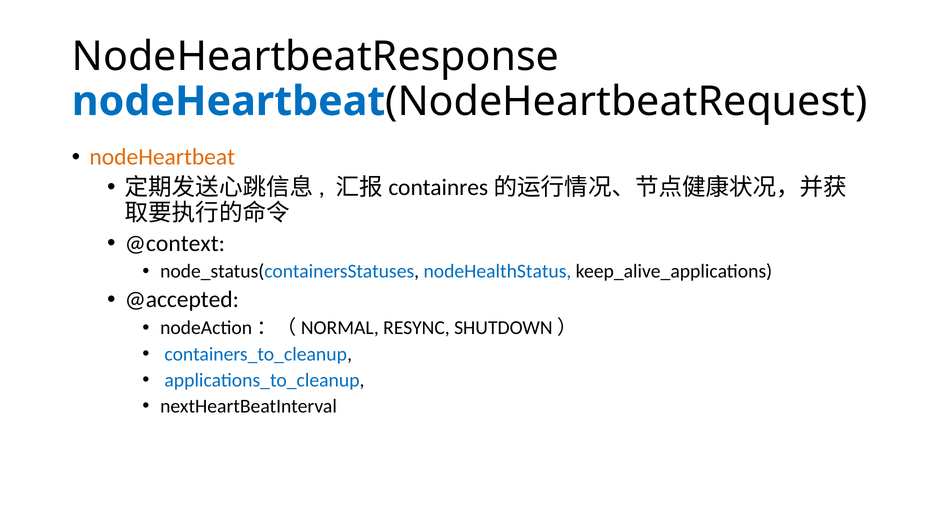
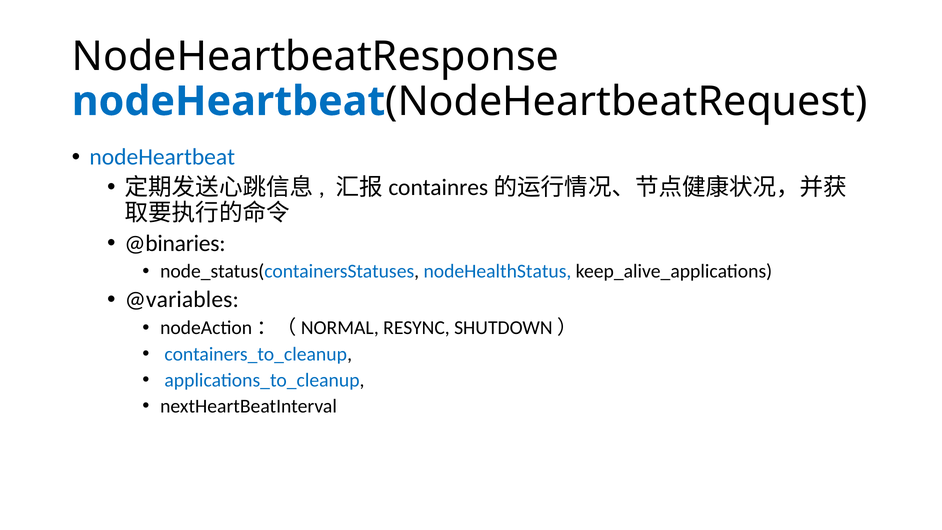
nodeHeartbeat at (162, 157) colour: orange -> blue
@context: @context -> @binaries
@accepted: @accepted -> @variables
